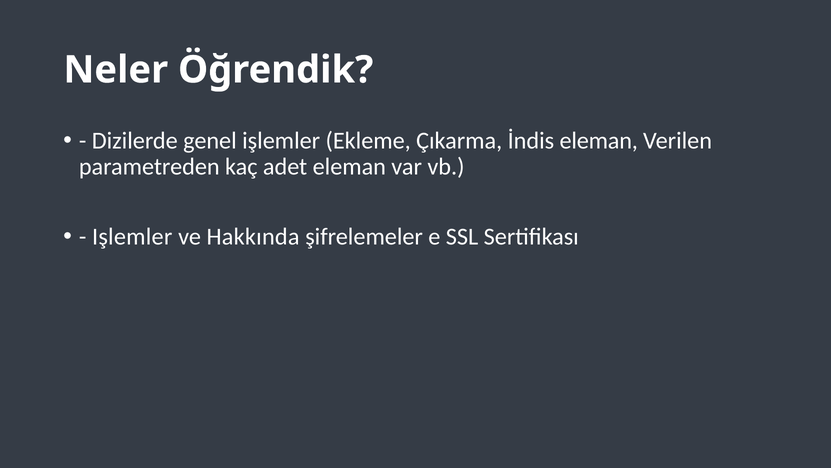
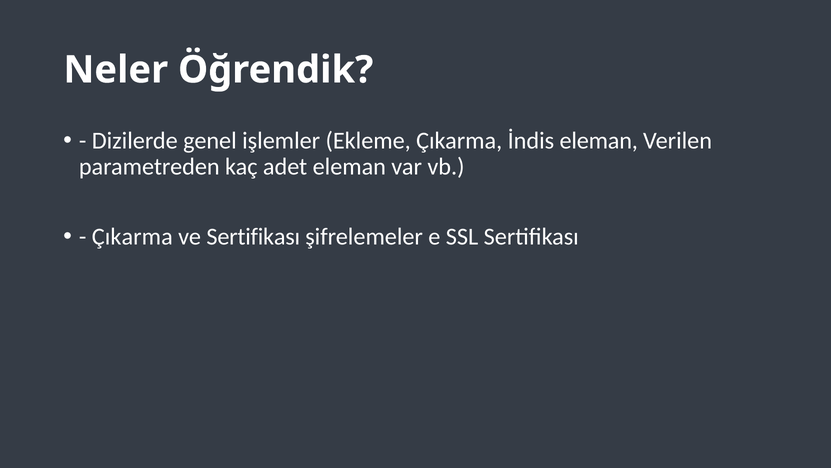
Işlemler at (132, 236): Işlemler -> Çıkarma
ve Hakkında: Hakkında -> Sertifikası
